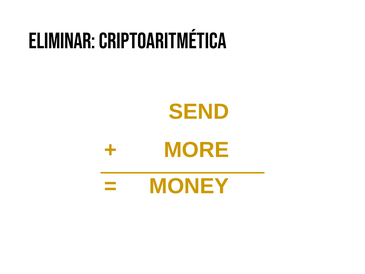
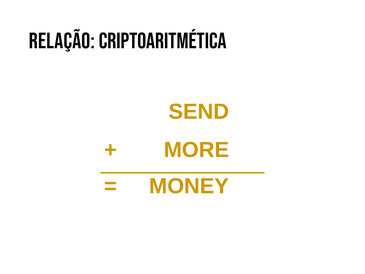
Eliminar: Eliminar -> Relação
